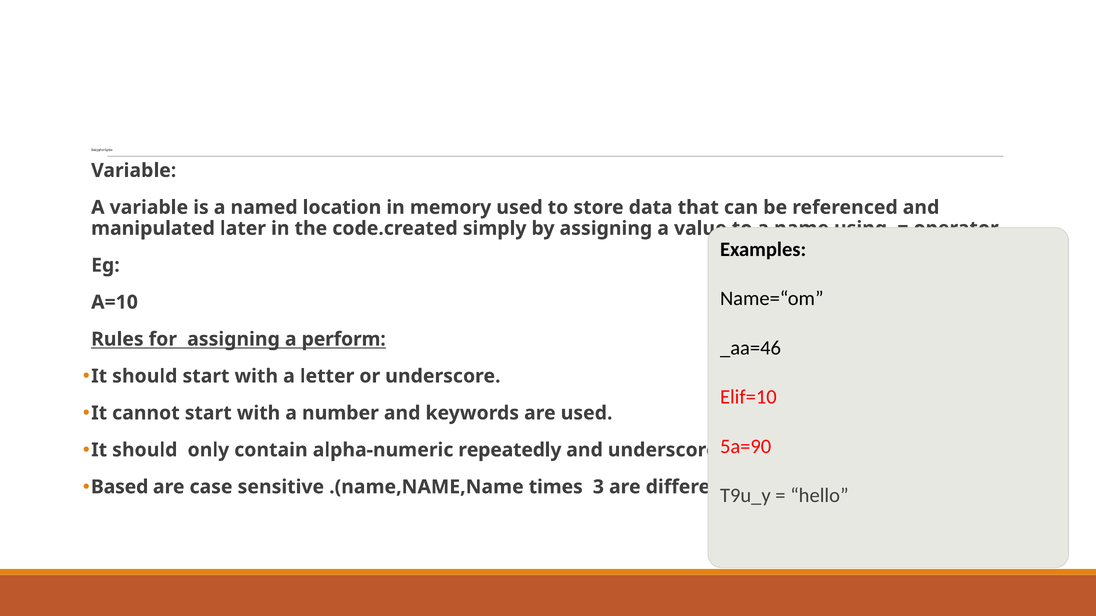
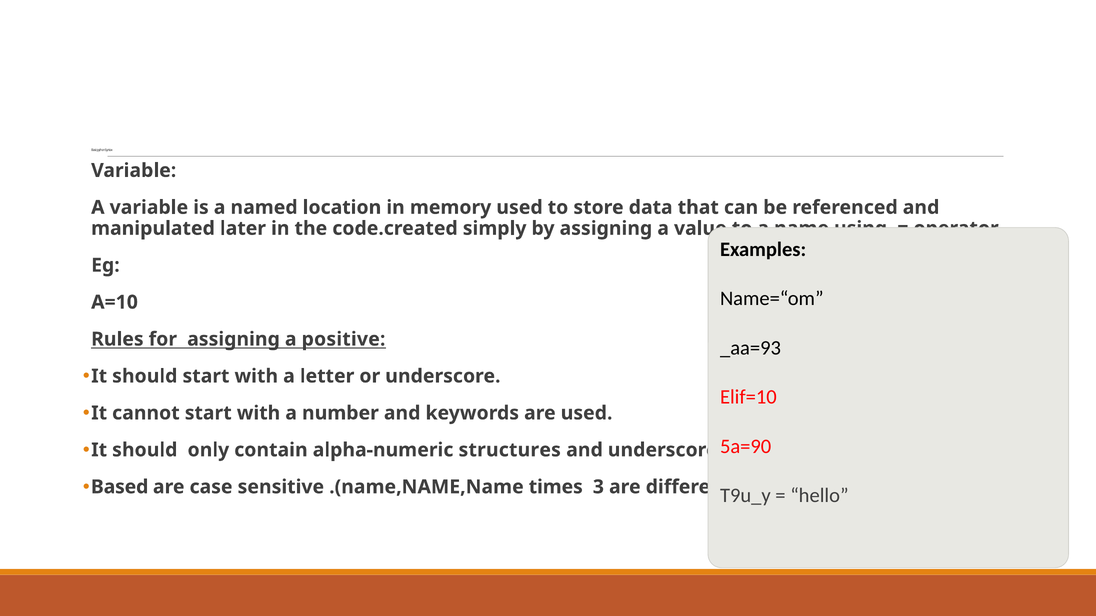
perform: perform -> positive
_aa=46: _aa=46 -> _aa=93
repeatedly: repeatedly -> structures
